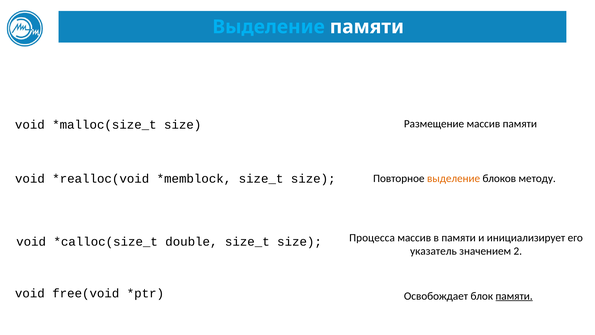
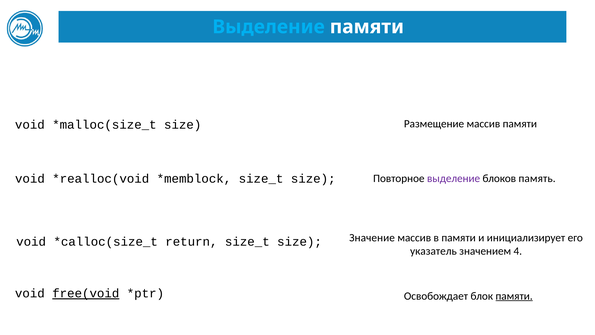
выделение at (454, 178) colour: orange -> purple
методу: методу -> память
double: double -> return
Процесса: Процесса -> Значение
2: 2 -> 4
free(void underline: none -> present
